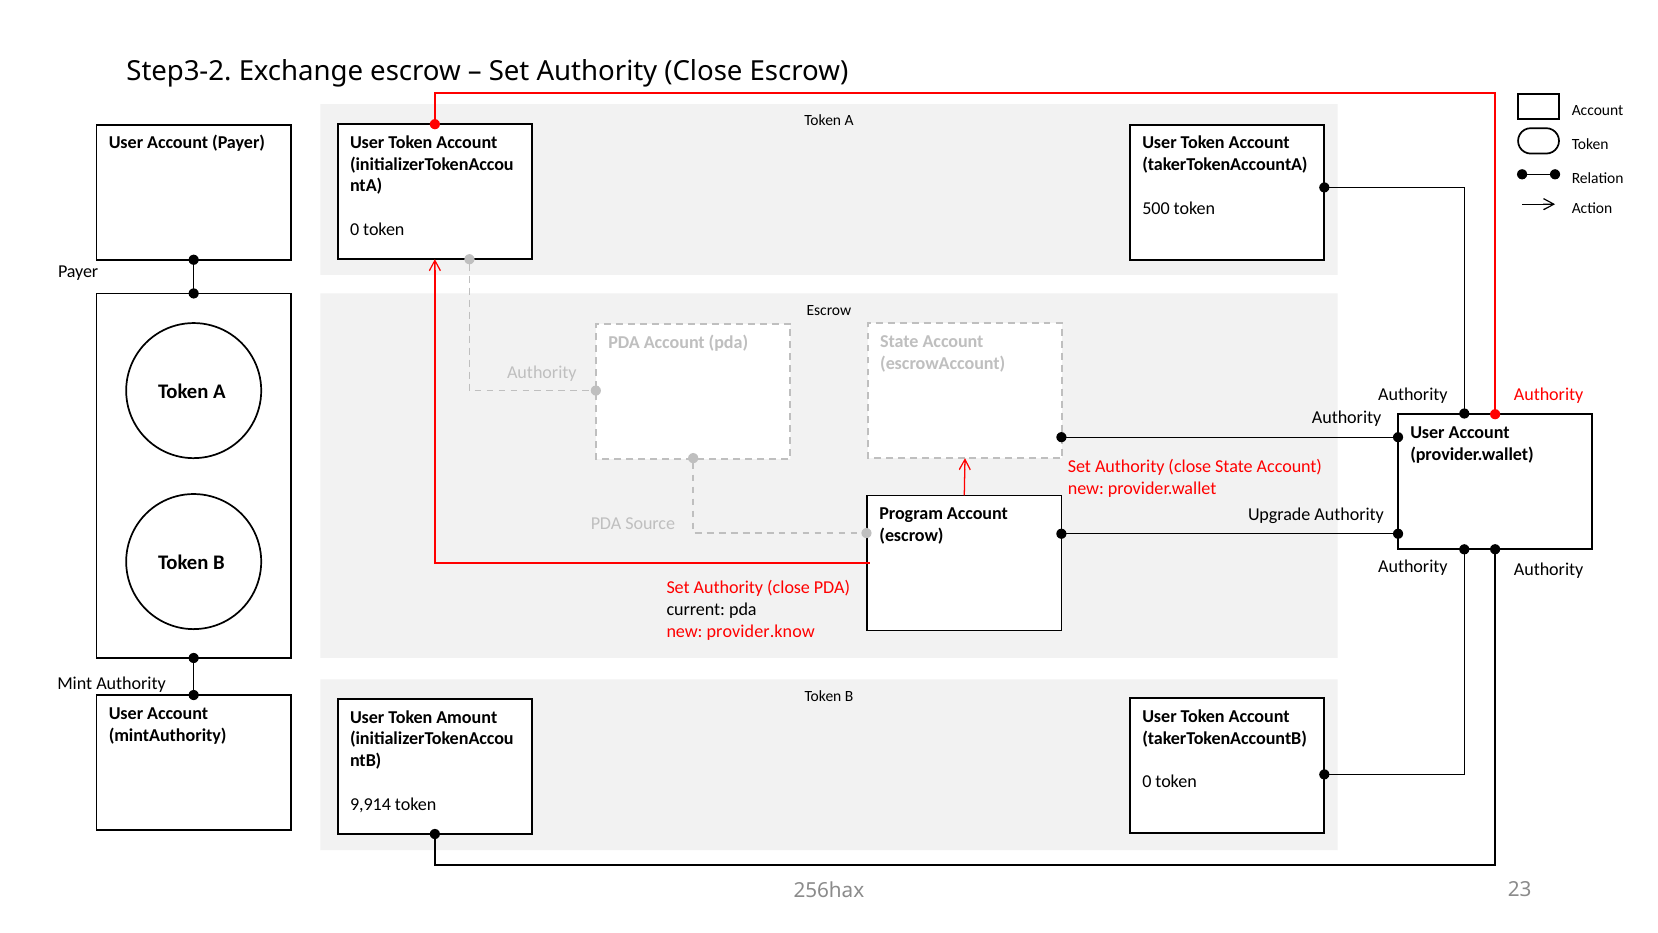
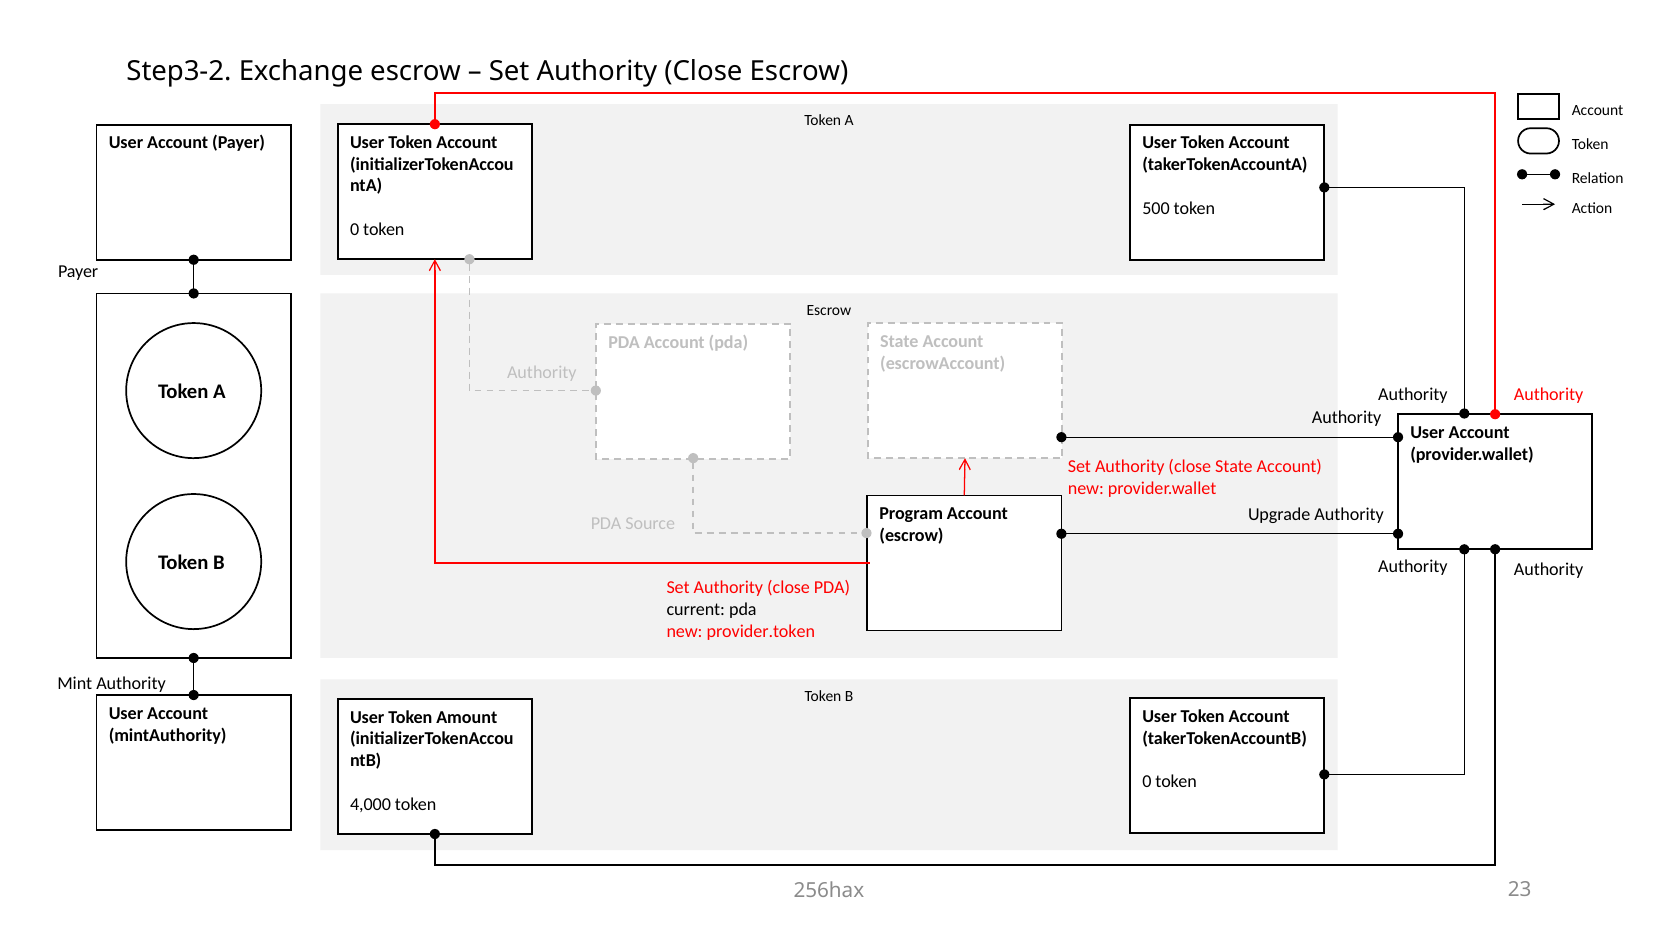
provider.know: provider.know -> provider.token
9,914: 9,914 -> 4,000
